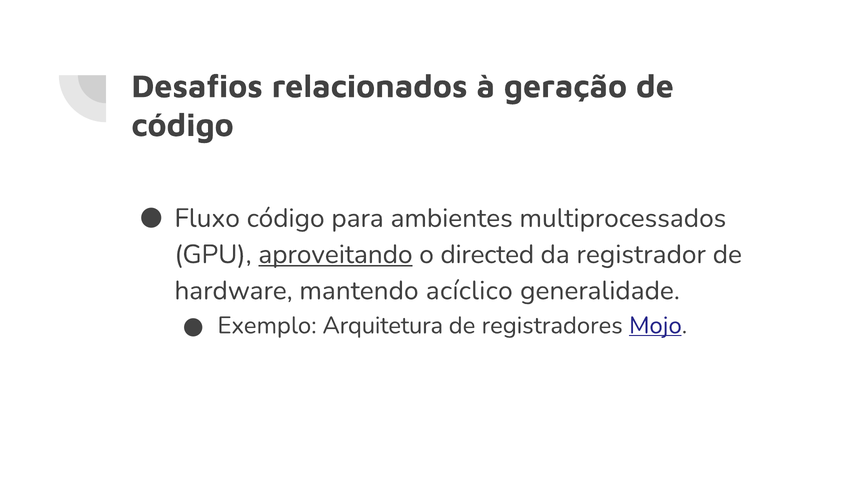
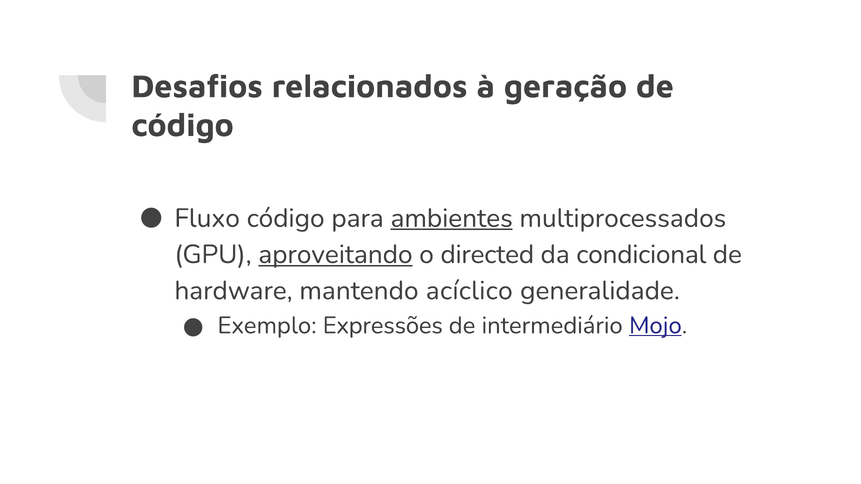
ambientes underline: none -> present
registrador: registrador -> condicional
Arquitetura: Arquitetura -> Expressões
registradores: registradores -> intermediário
